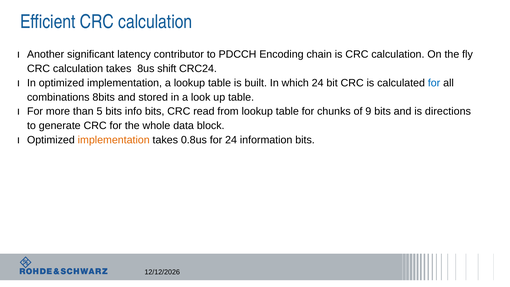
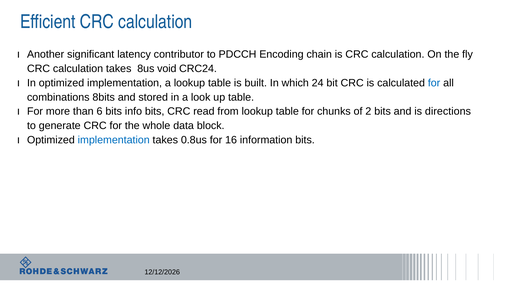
shift: shift -> void
5: 5 -> 6
9: 9 -> 2
implementation at (114, 140) colour: orange -> blue
for 24: 24 -> 16
